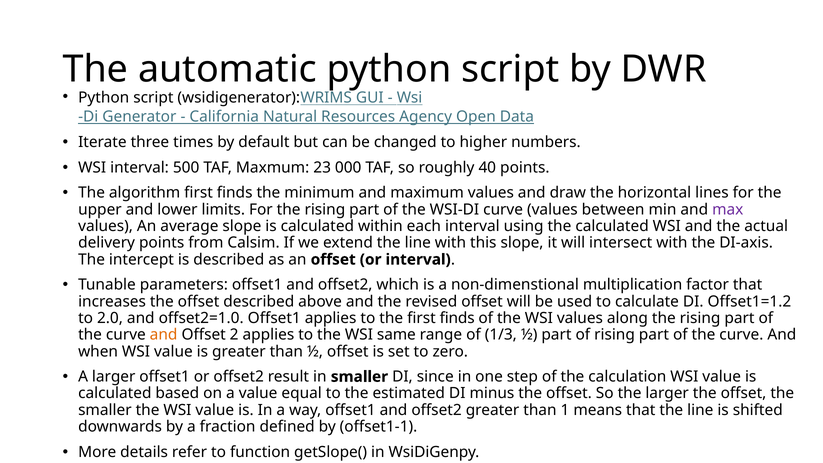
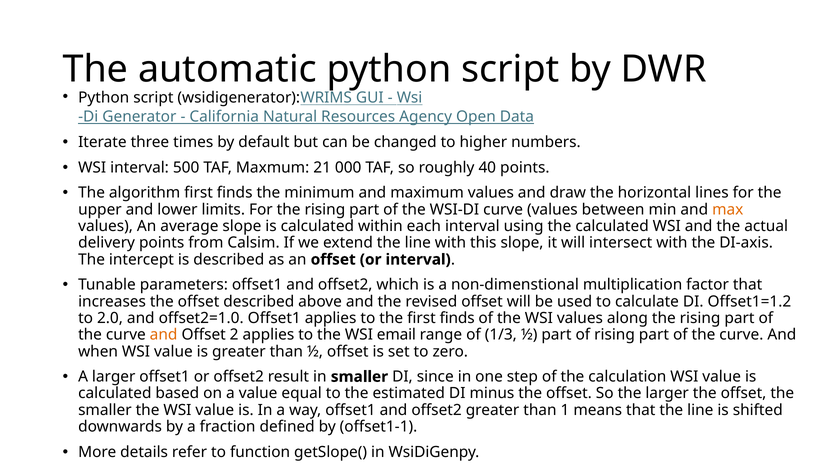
23: 23 -> 21
max colour: purple -> orange
same: same -> email
